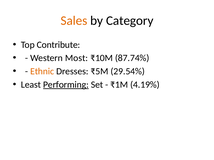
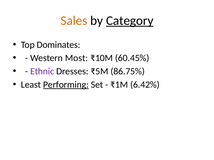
Category underline: none -> present
Contribute: Contribute -> Dominates
87.74%: 87.74% -> 60.45%
Ethnic colour: orange -> purple
29.54%: 29.54% -> 86.75%
4.19%: 4.19% -> 6.42%
